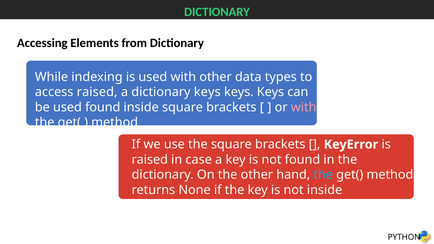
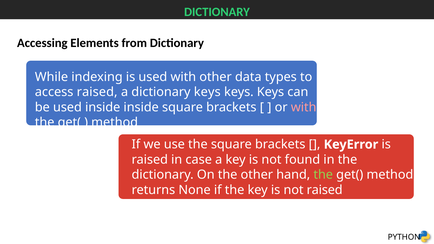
used found: found -> inside
the at (323, 175) colour: light blue -> light green
not inside: inside -> raised
